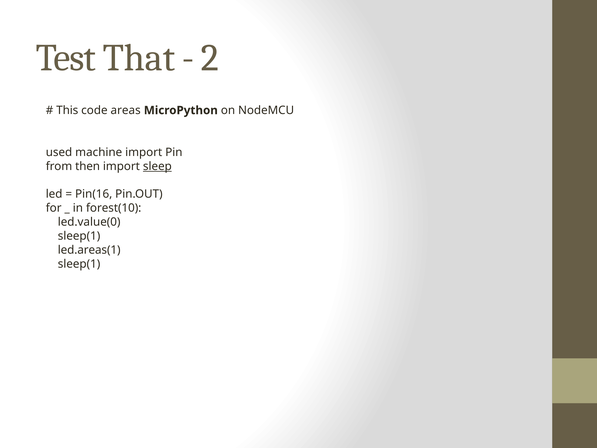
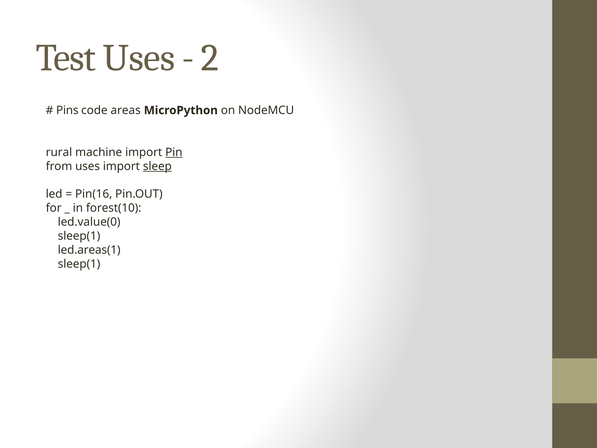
Test That: That -> Uses
This: This -> Pins
used: used -> rural
Pin underline: none -> present
from then: then -> uses
